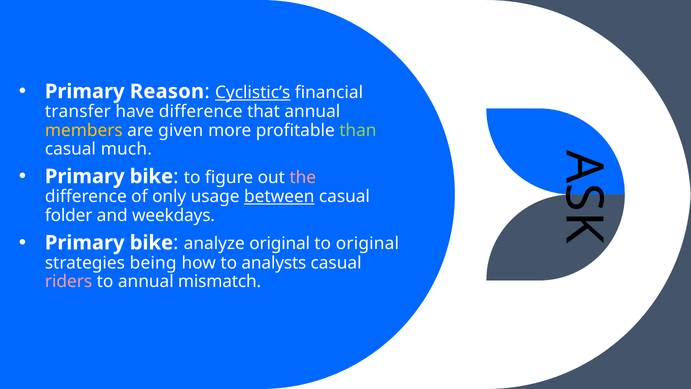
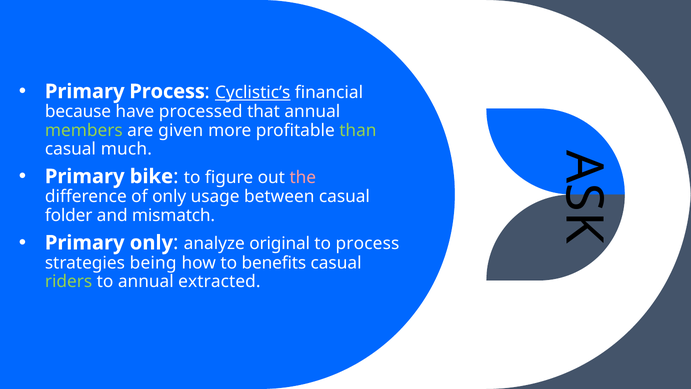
Primary Reason: Reason -> Process
transfer: transfer -> because
have difference: difference -> processed
members colour: yellow -> light green
between underline: present -> none
weekdays: weekdays -> mismatch
bike at (151, 243): bike -> only
to original: original -> process
analysts: analysts -> benefits
riders colour: pink -> light green
mismatch: mismatch -> extracted
